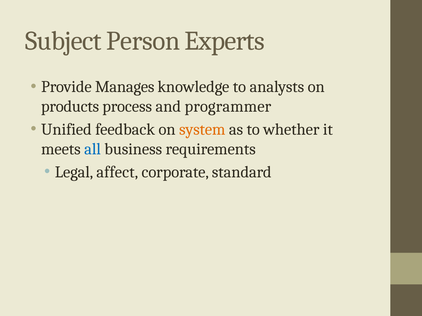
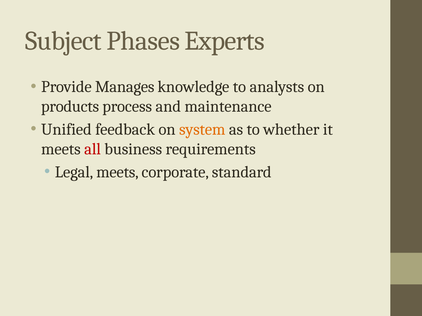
Person: Person -> Phases
programmer: programmer -> maintenance
all colour: blue -> red
Legal affect: affect -> meets
